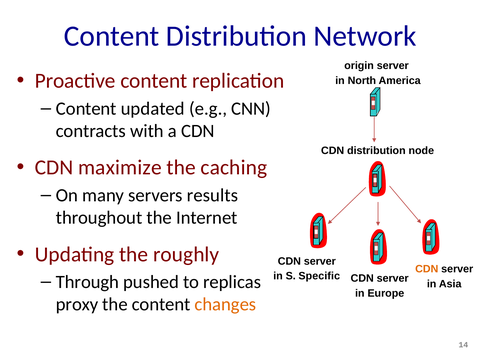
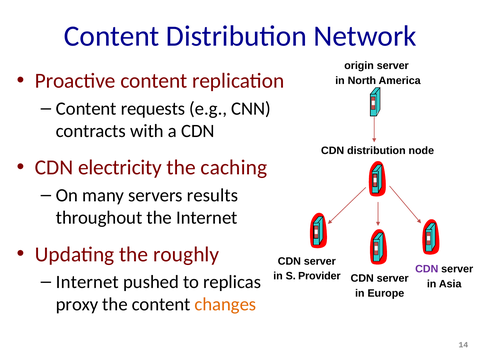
updated: updated -> requests
maximize: maximize -> electricity
CDN at (427, 269) colour: orange -> purple
Specific: Specific -> Provider
Through at (87, 282): Through -> Internet
